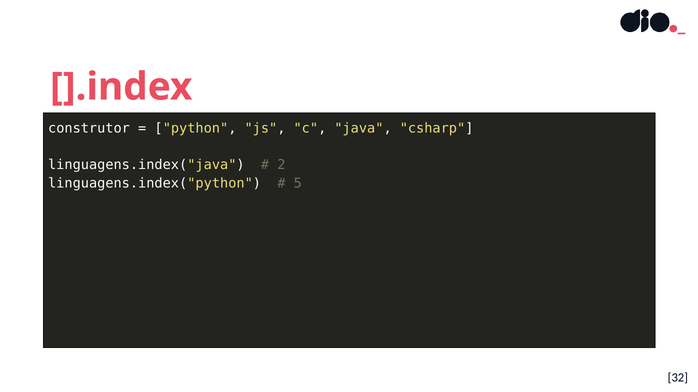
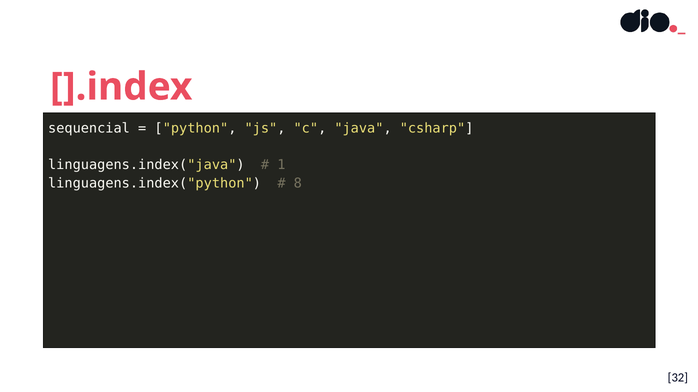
construtor: construtor -> sequencial
2: 2 -> 1
5: 5 -> 8
